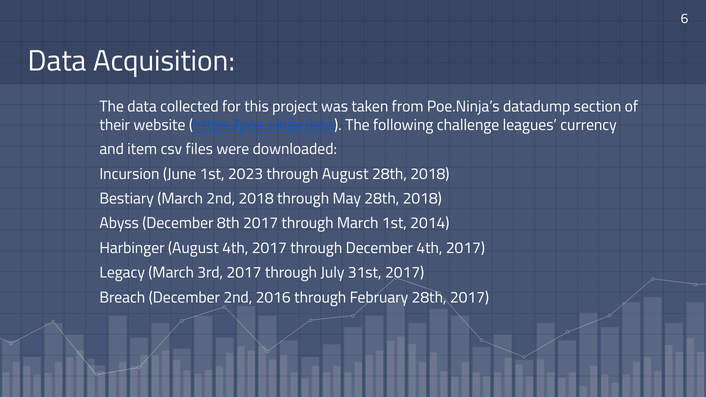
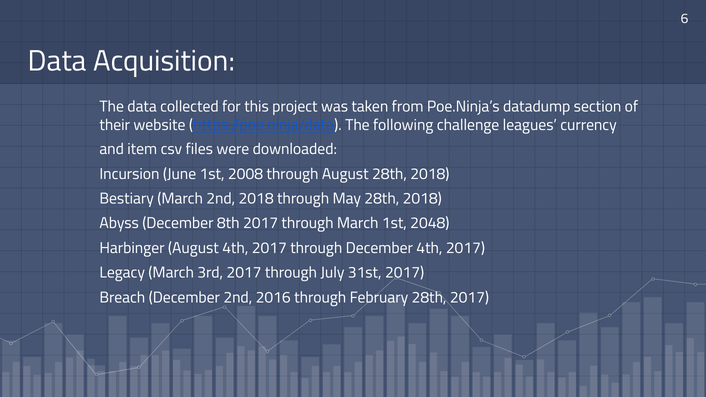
2023: 2023 -> 2008
2014: 2014 -> 2048
